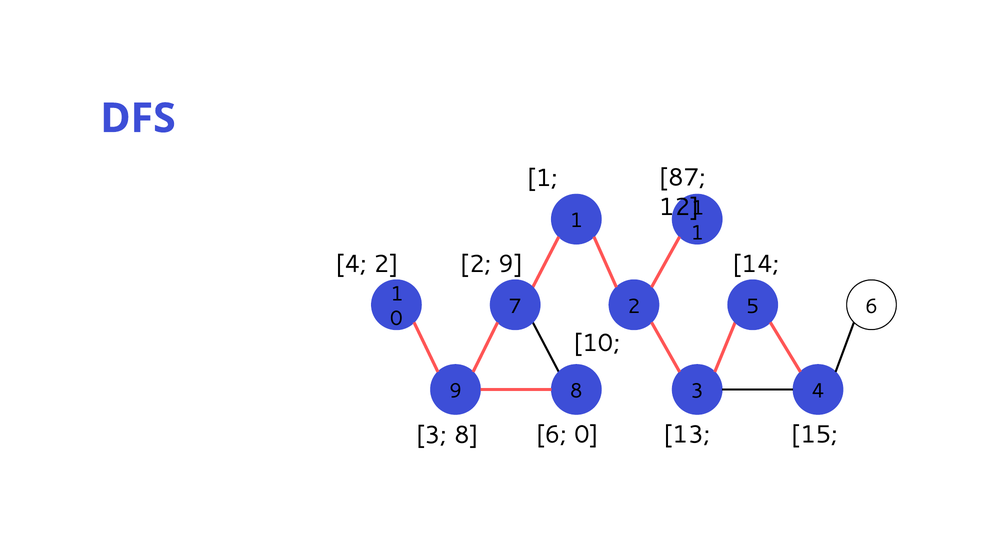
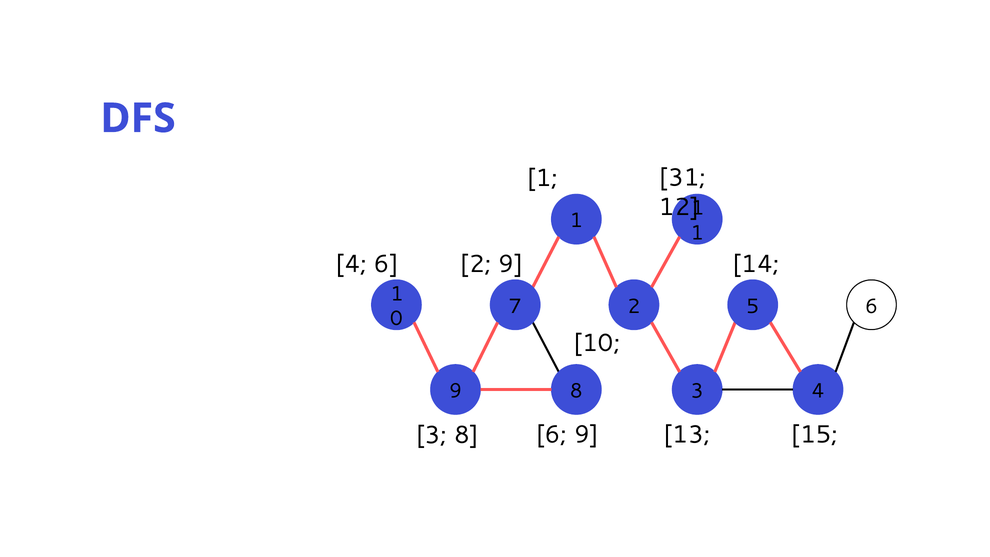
87: 87 -> 31
4 2: 2 -> 6
6 0: 0 -> 9
